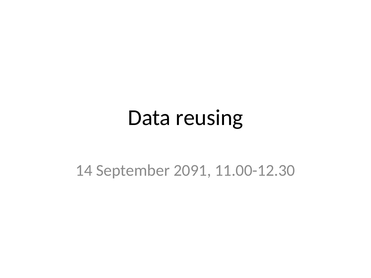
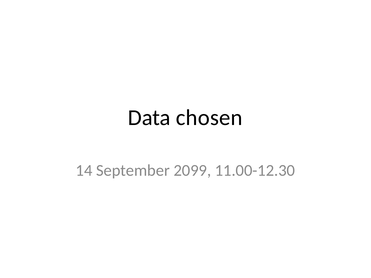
reusing: reusing -> chosen
2091: 2091 -> 2099
